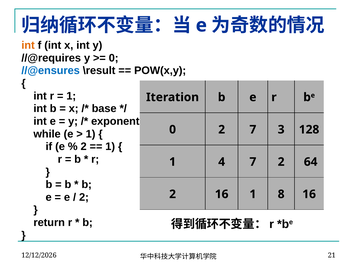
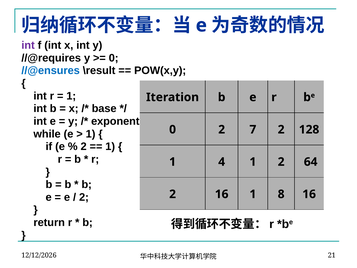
int at (28, 45) colour: orange -> purple
7 3: 3 -> 2
4 7: 7 -> 1
